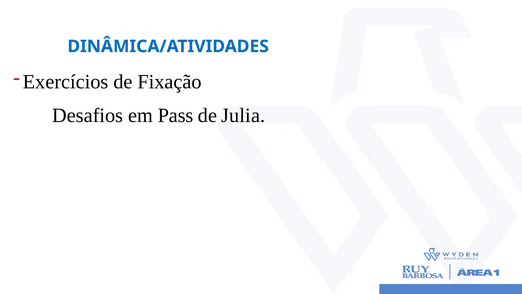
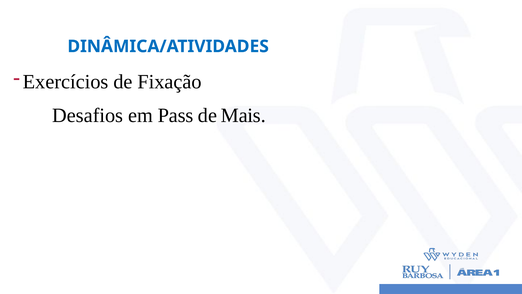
Julia: Julia -> Mais
